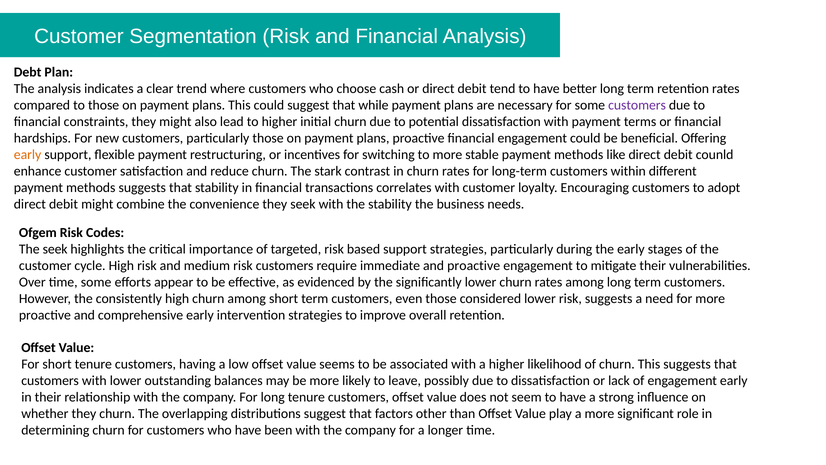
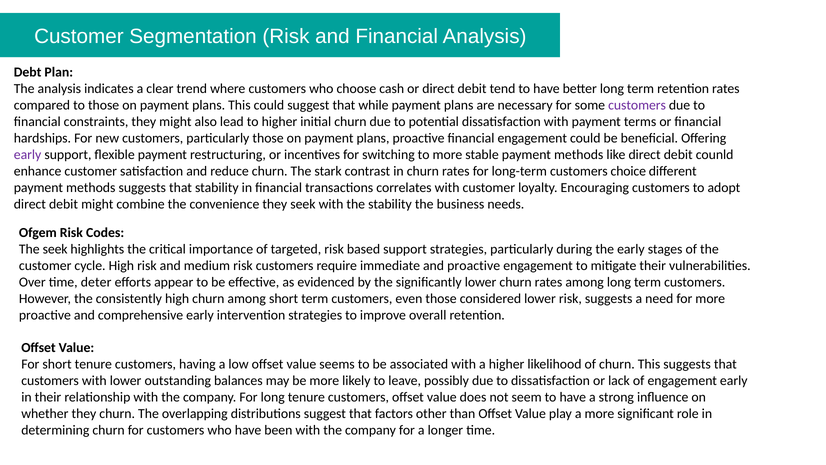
early at (28, 155) colour: orange -> purple
within: within -> choice
time some: some -> deter
